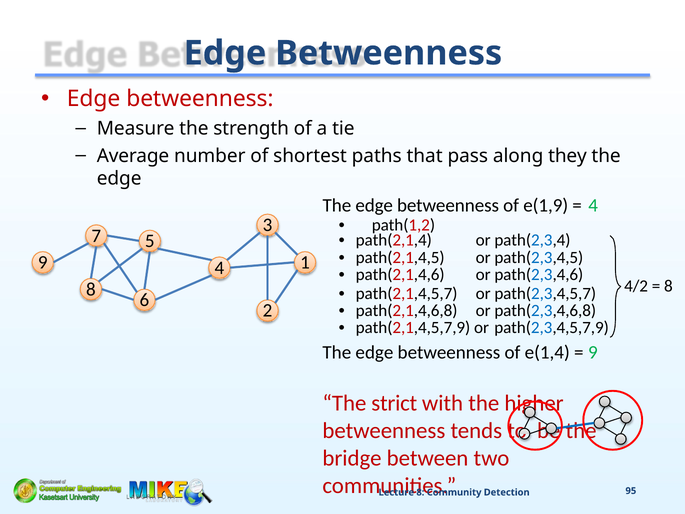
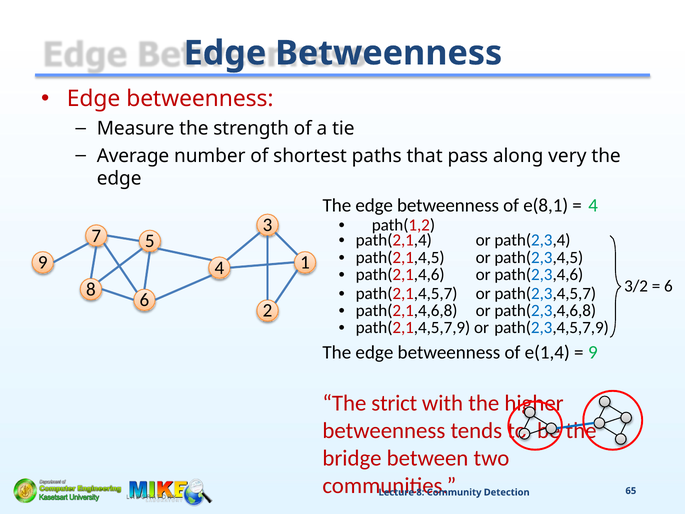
they: they -> very
e(1,9: e(1,9 -> e(8,1
4/2: 4/2 -> 3/2
8 at (668, 286): 8 -> 6
95: 95 -> 65
